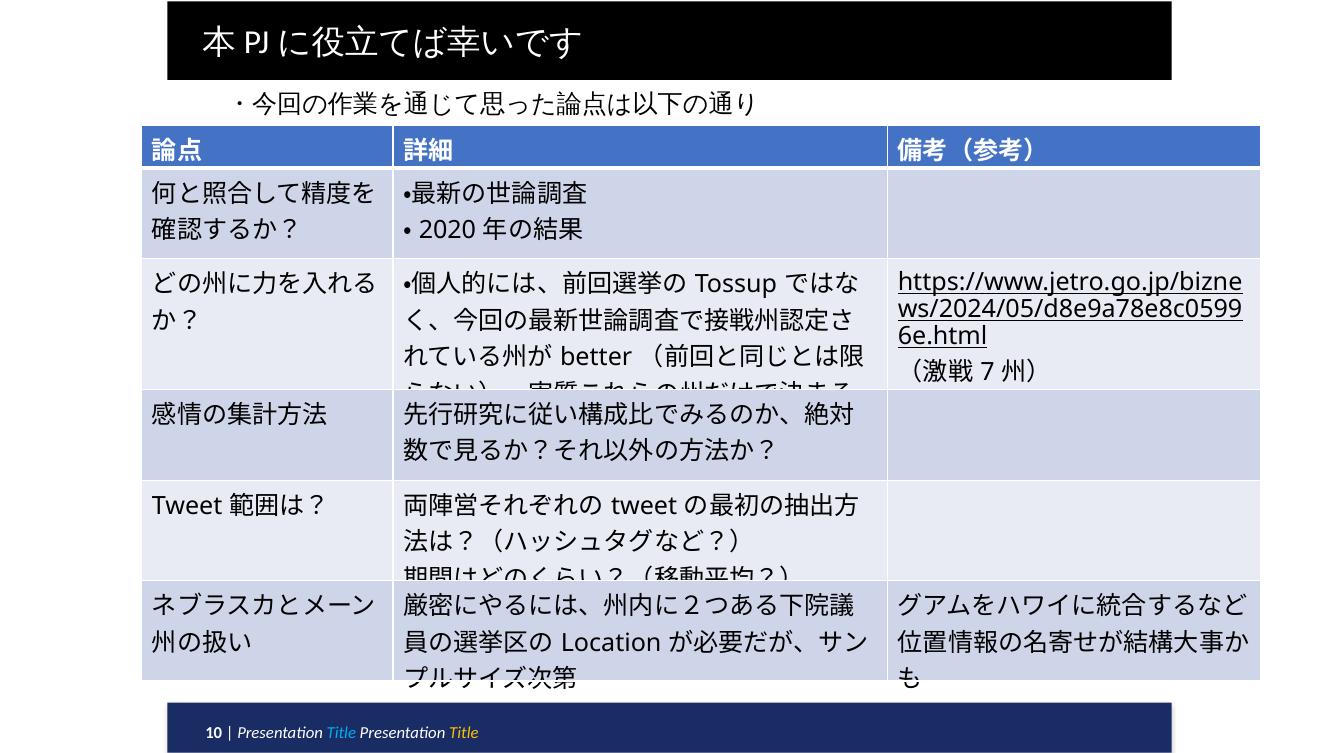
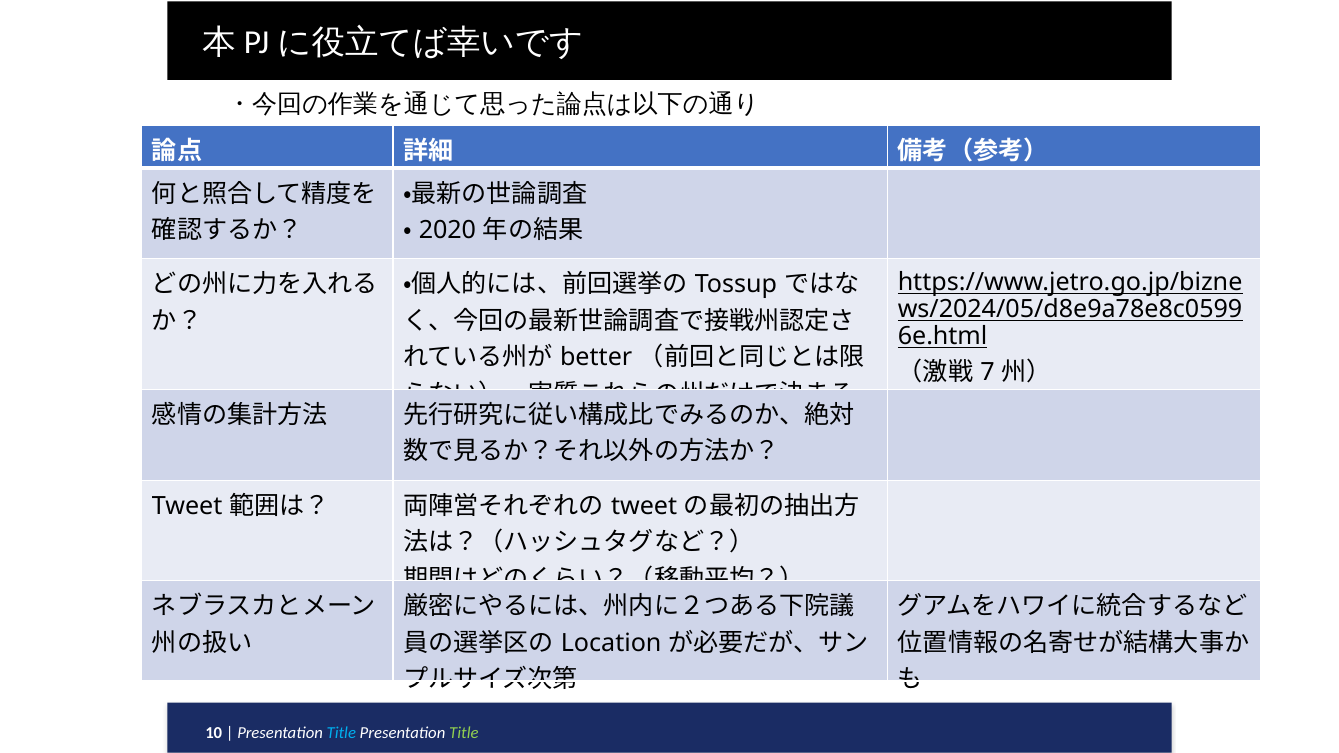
Title at (464, 733) colour: yellow -> light green
